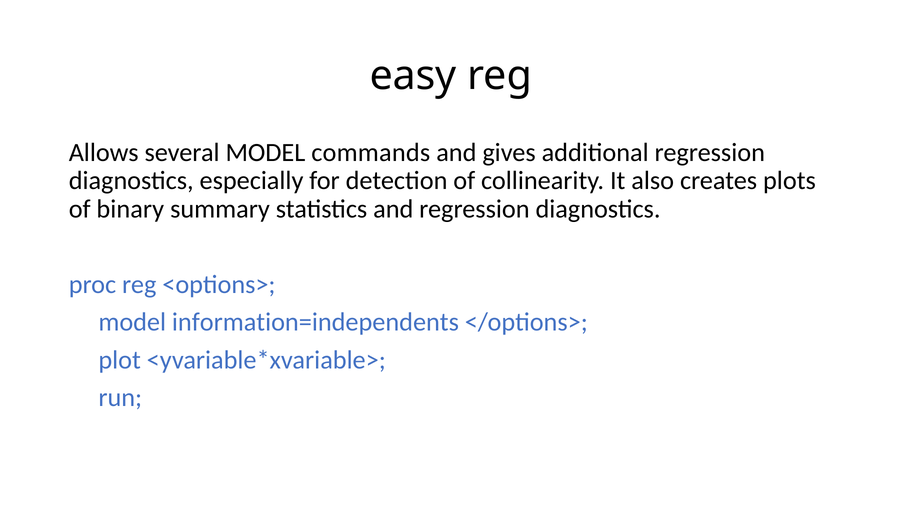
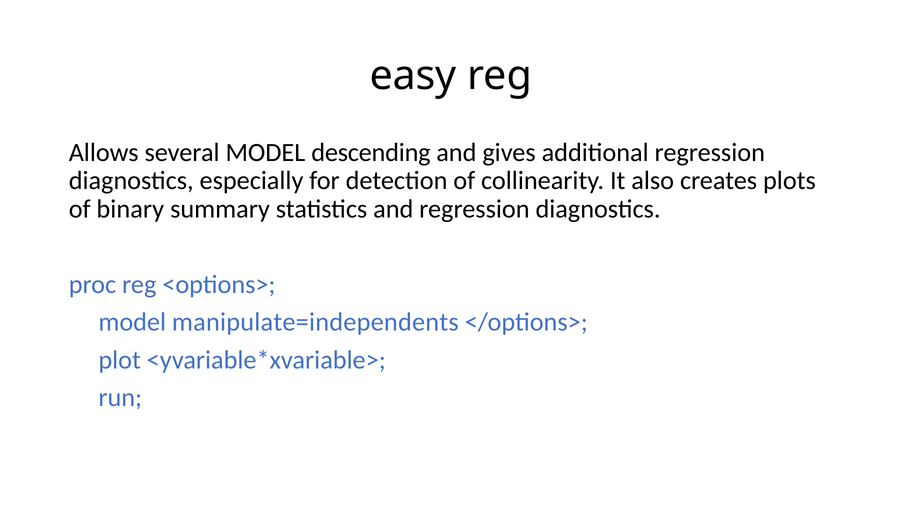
commands: commands -> descending
information=independents: information=independents -> manipulate=independents
